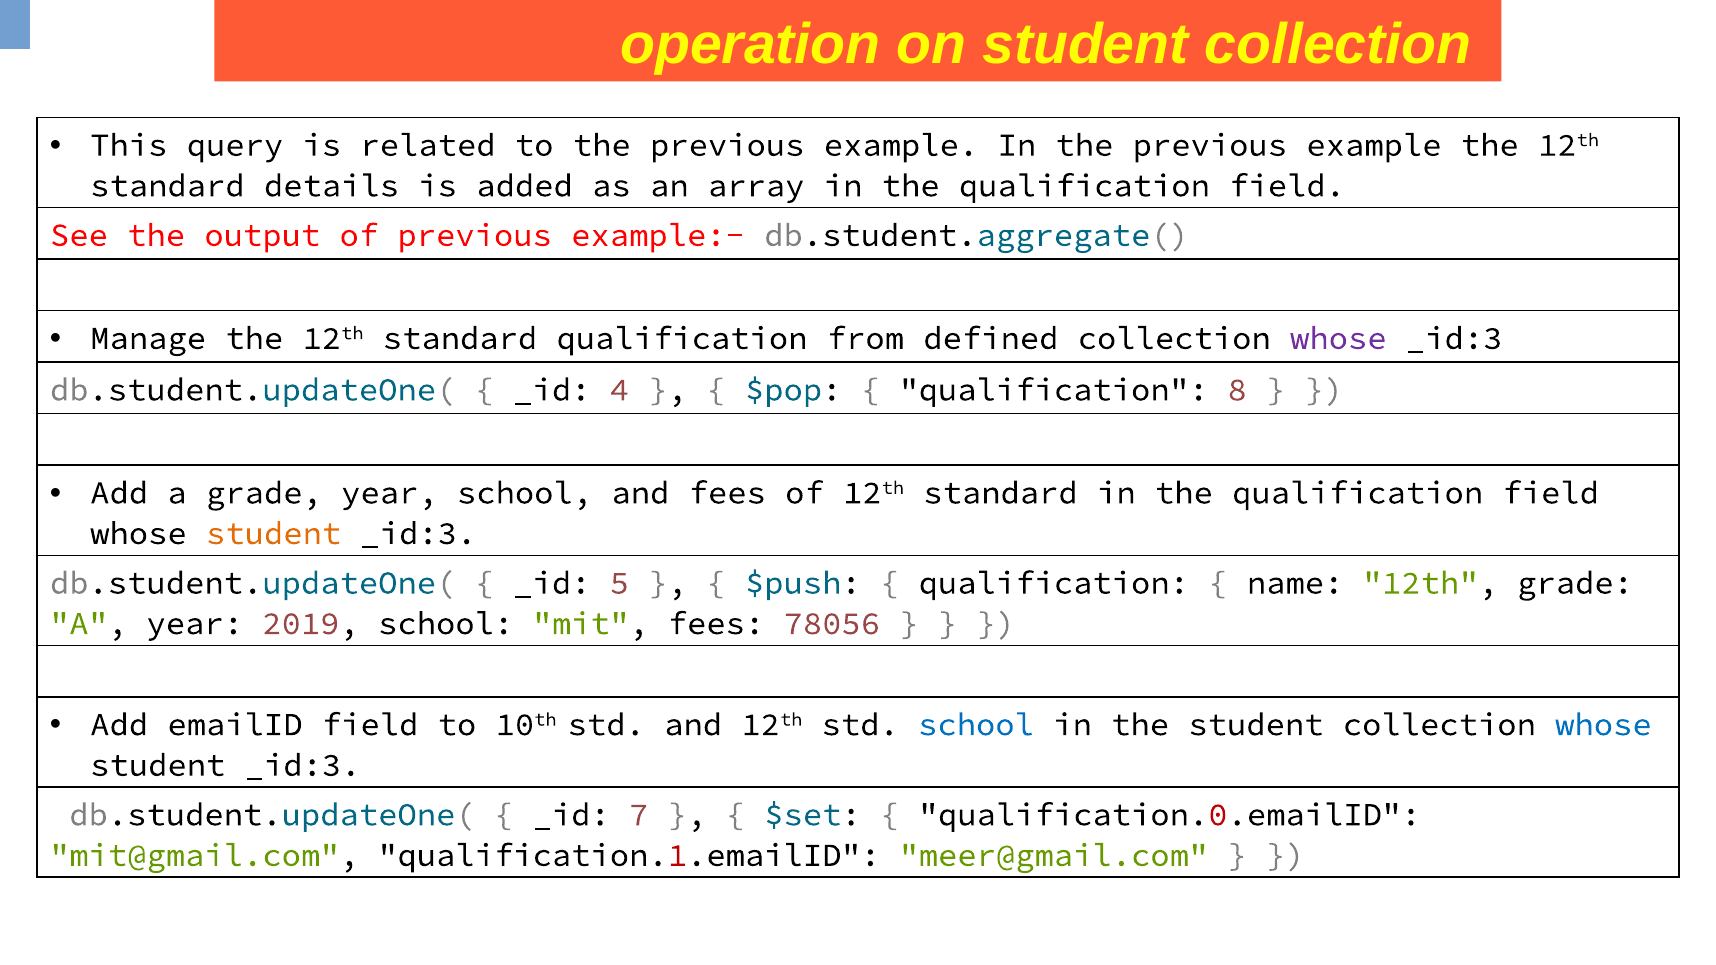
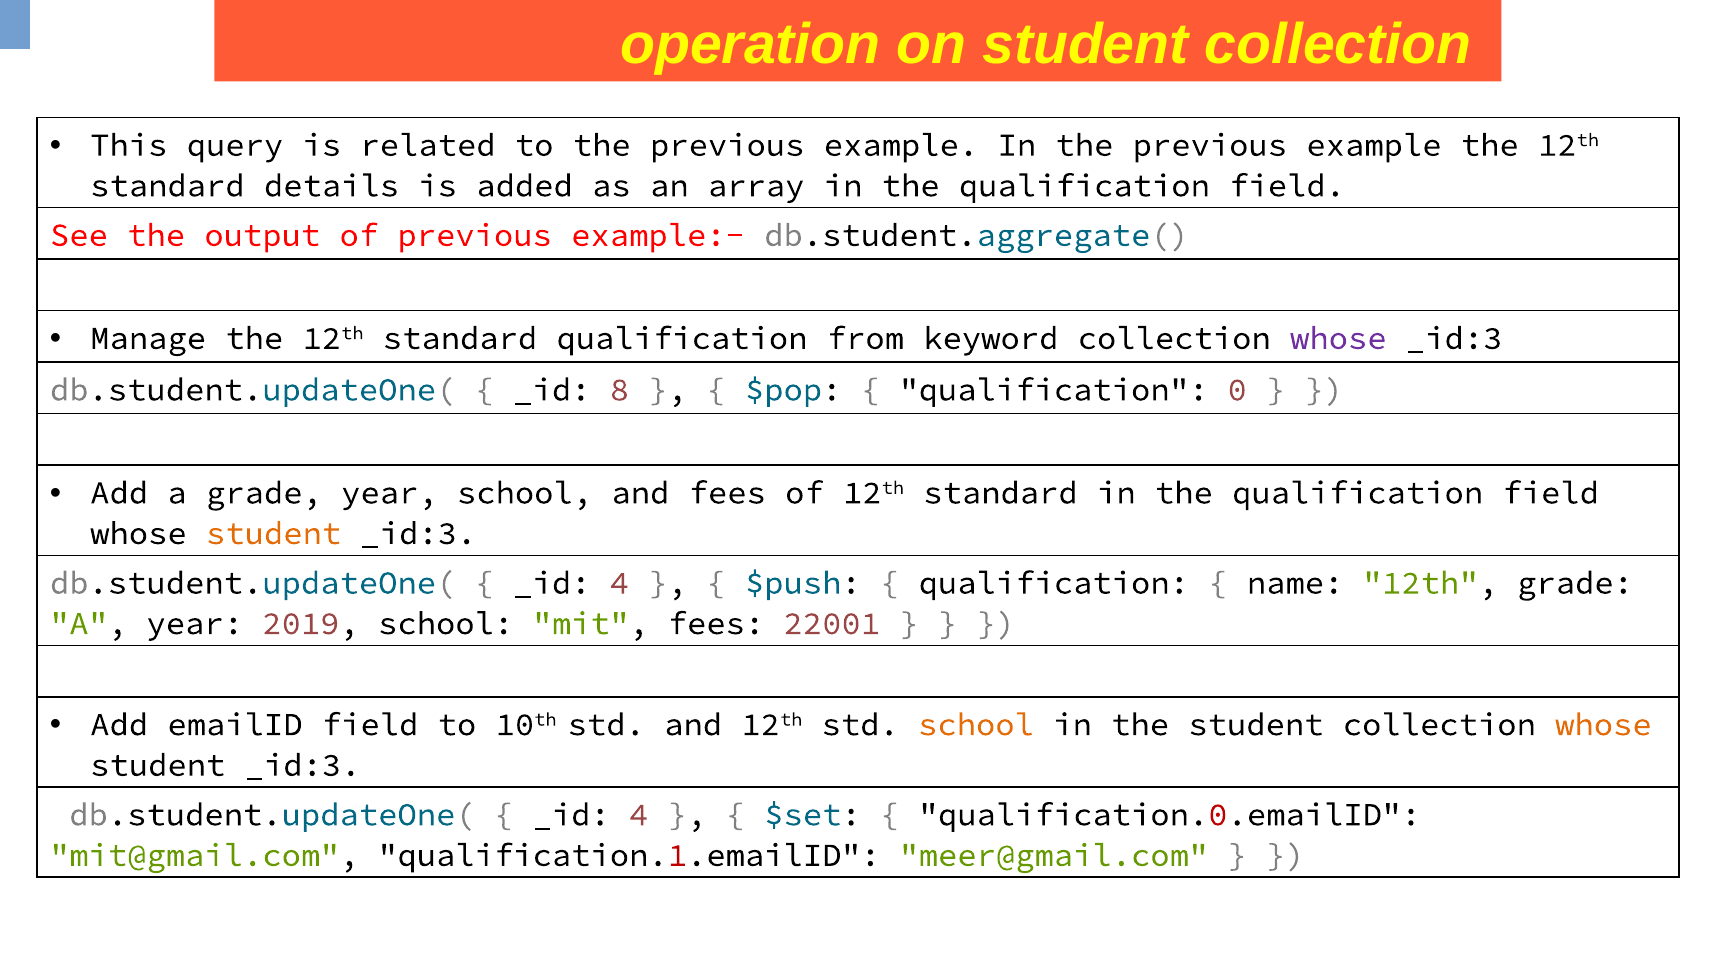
defined: defined -> keyword
4: 4 -> 8
8: 8 -> 0
5 at (619, 583): 5 -> 4
78056: 78056 -> 22001
school at (976, 725) colour: blue -> orange
whose at (1603, 725) colour: blue -> orange
7 at (639, 815): 7 -> 4
